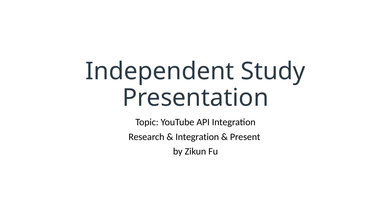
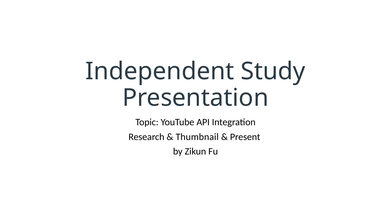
Integration at (197, 137): Integration -> Thumbnail
